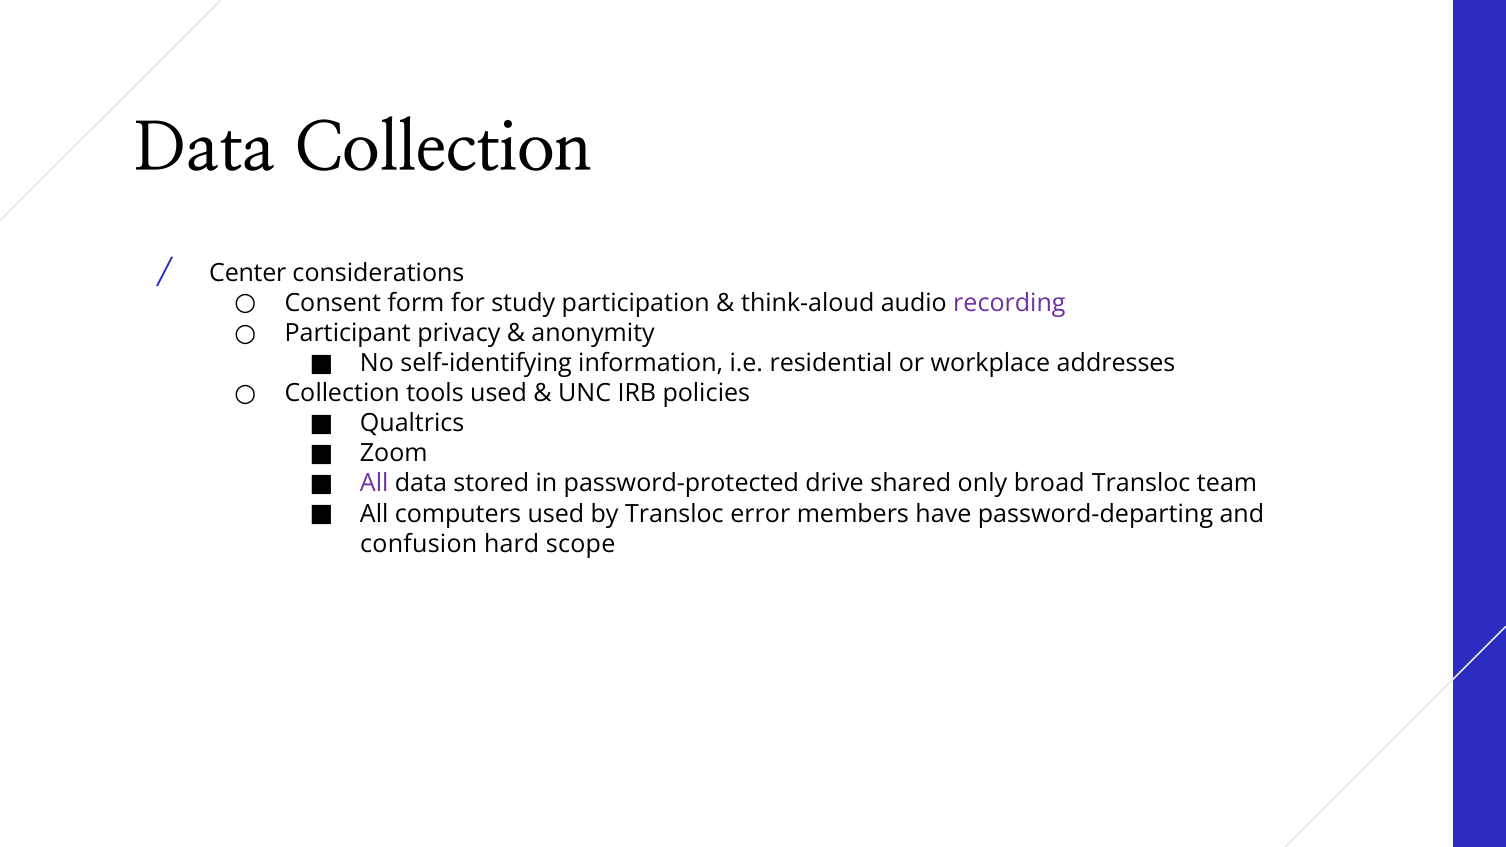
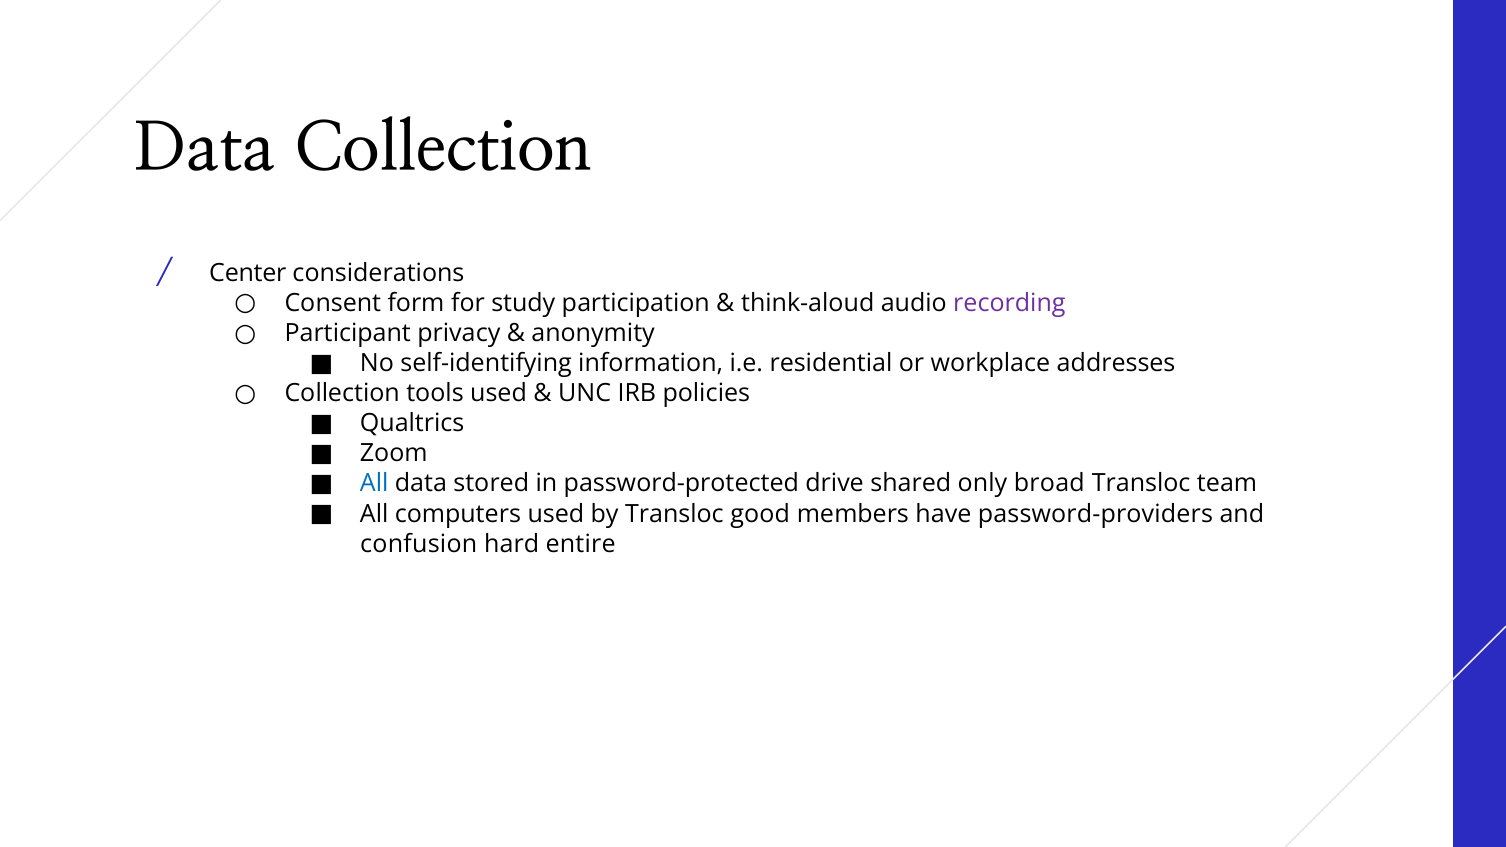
All at (374, 484) colour: purple -> blue
error: error -> good
password-departing: password-departing -> password-providers
scope: scope -> entire
